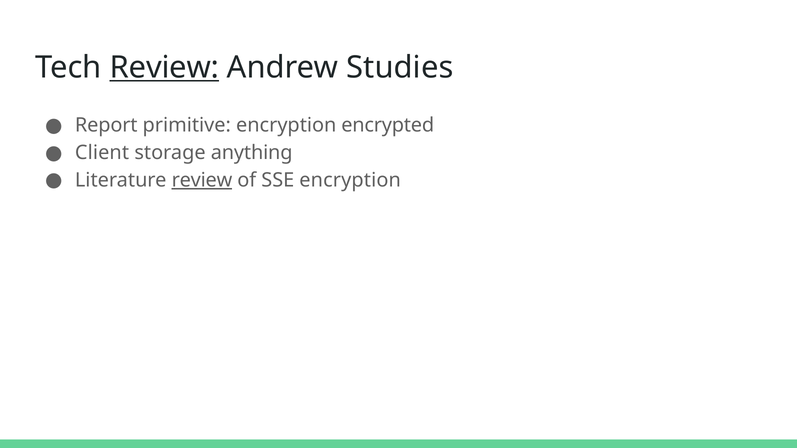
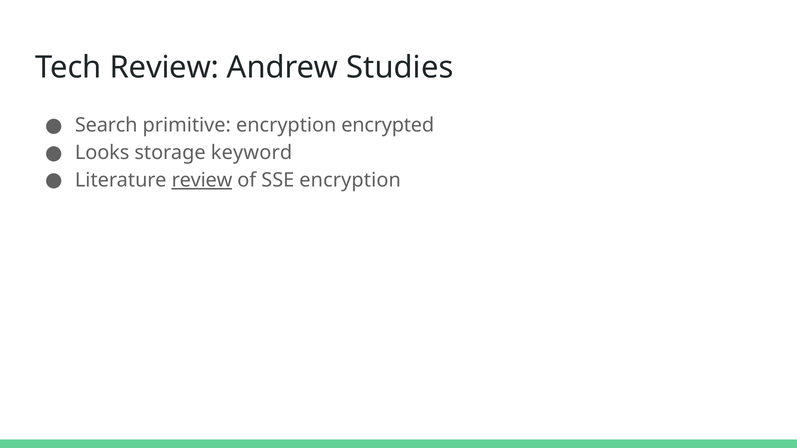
Review at (164, 68) underline: present -> none
Report: Report -> Search
Client: Client -> Looks
anything: anything -> keyword
